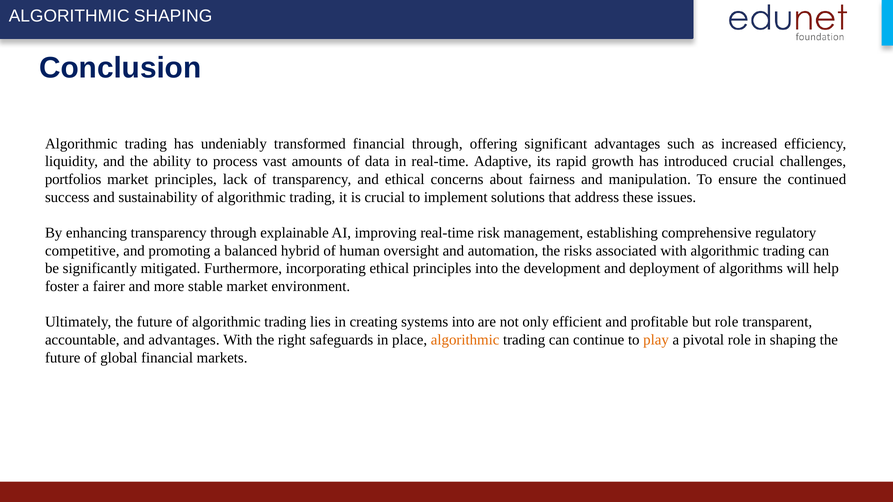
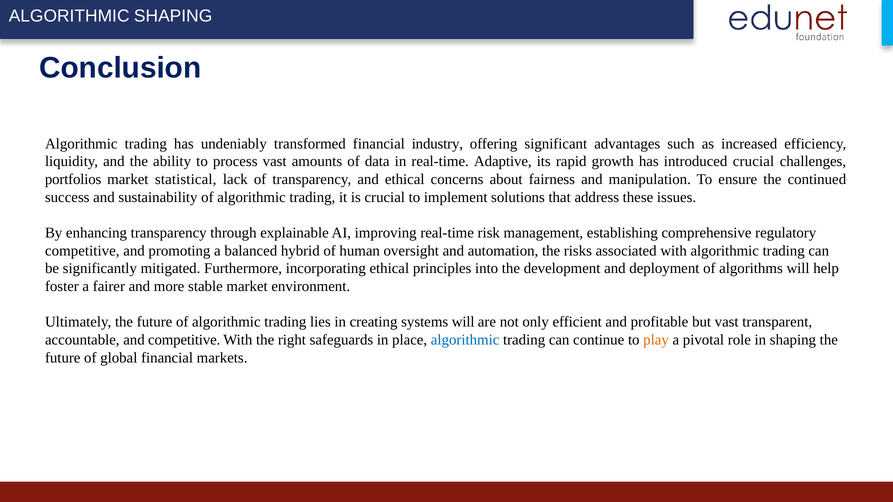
financial through: through -> industry
market principles: principles -> statistical
systems into: into -> will
but role: role -> vast
and advantages: advantages -> competitive
algorithmic at (465, 340) colour: orange -> blue
